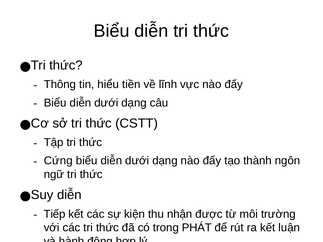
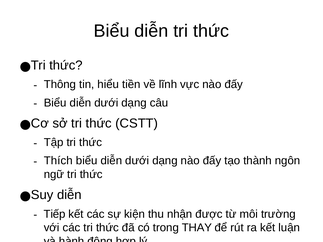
Cứng: Cứng -> Thích
PHÁT: PHÁT -> THAY
